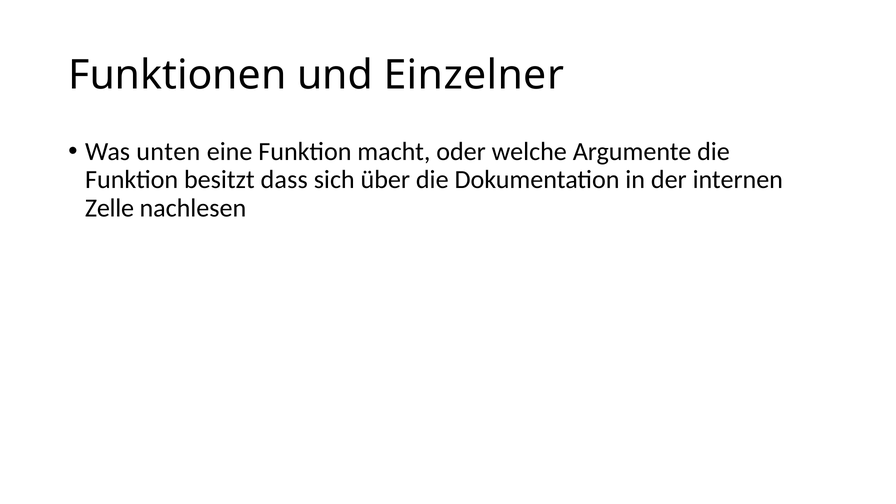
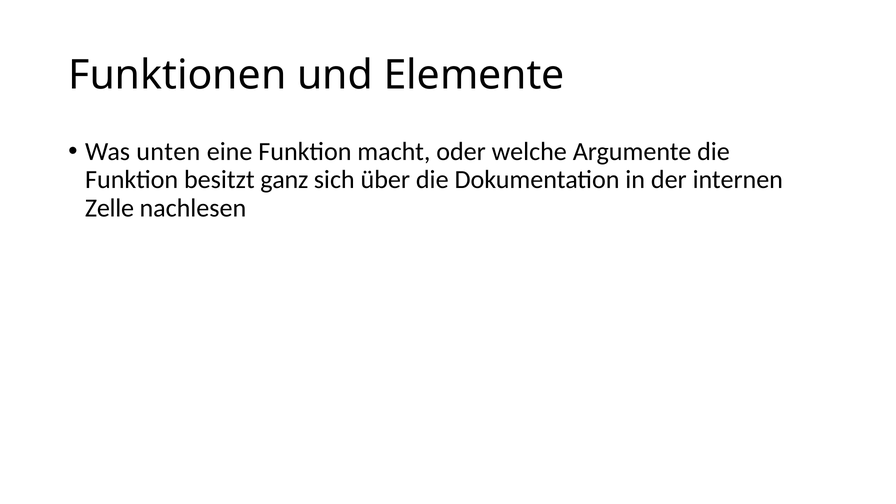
Einzelner: Einzelner -> Elemente
dass: dass -> ganz
